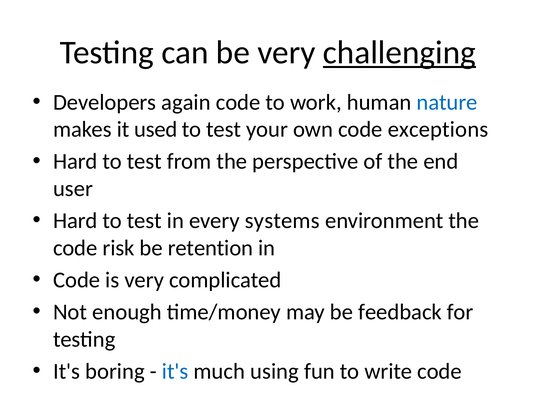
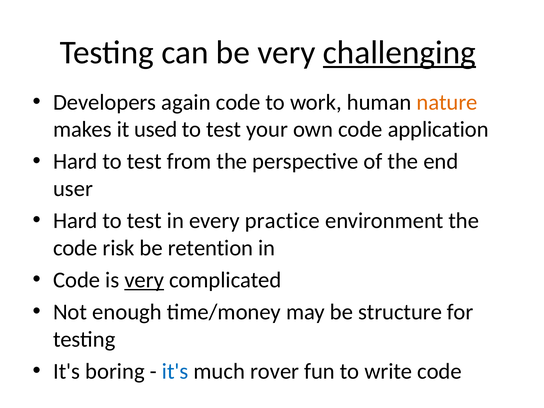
nature colour: blue -> orange
exceptions: exceptions -> application
systems: systems -> practice
very at (144, 280) underline: none -> present
feedback: feedback -> structure
using: using -> rover
